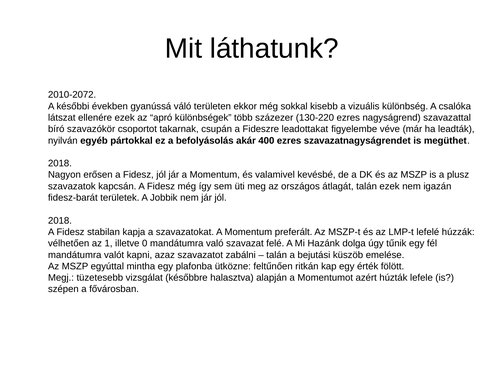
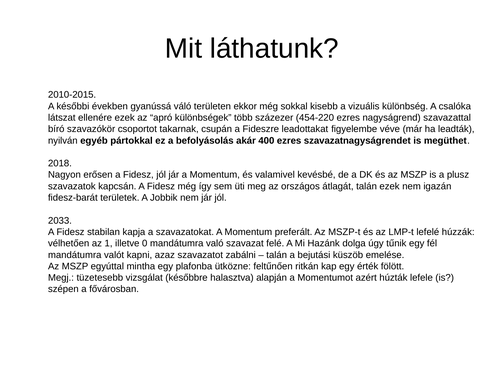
2010-2072: 2010-2072 -> 2010-2015
130-220: 130-220 -> 454-220
2018 at (60, 221): 2018 -> 2033
